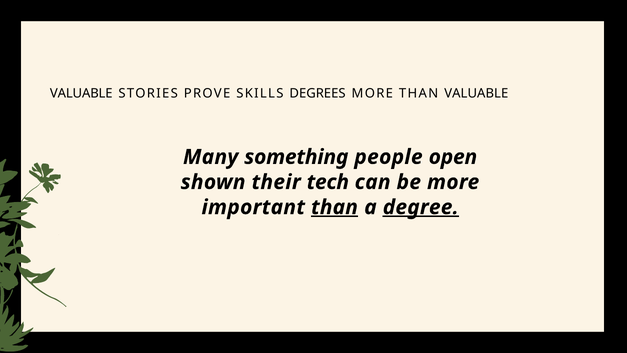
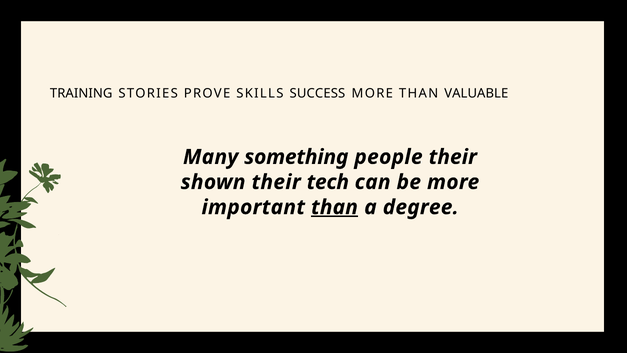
VALUABLE at (81, 94): VALUABLE -> TRAINING
DEGREES: DEGREES -> SUCCESS
people open: open -> their
degree underline: present -> none
